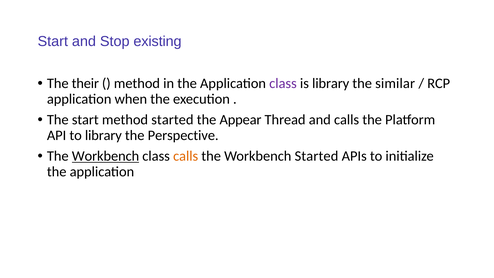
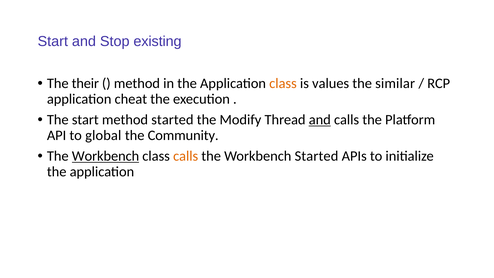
class at (283, 84) colour: purple -> orange
is library: library -> values
when: when -> cheat
Appear: Appear -> Modify
and at (320, 120) underline: none -> present
to library: library -> global
Perspective: Perspective -> Community
